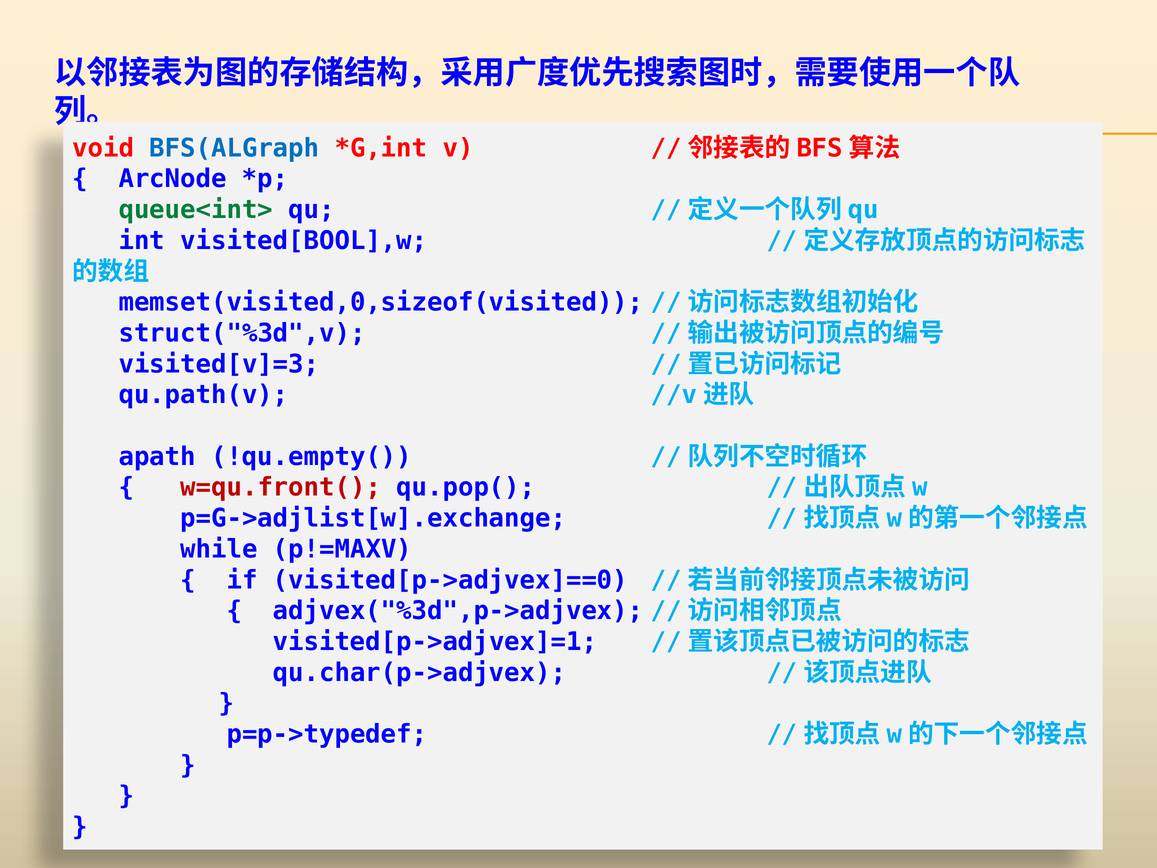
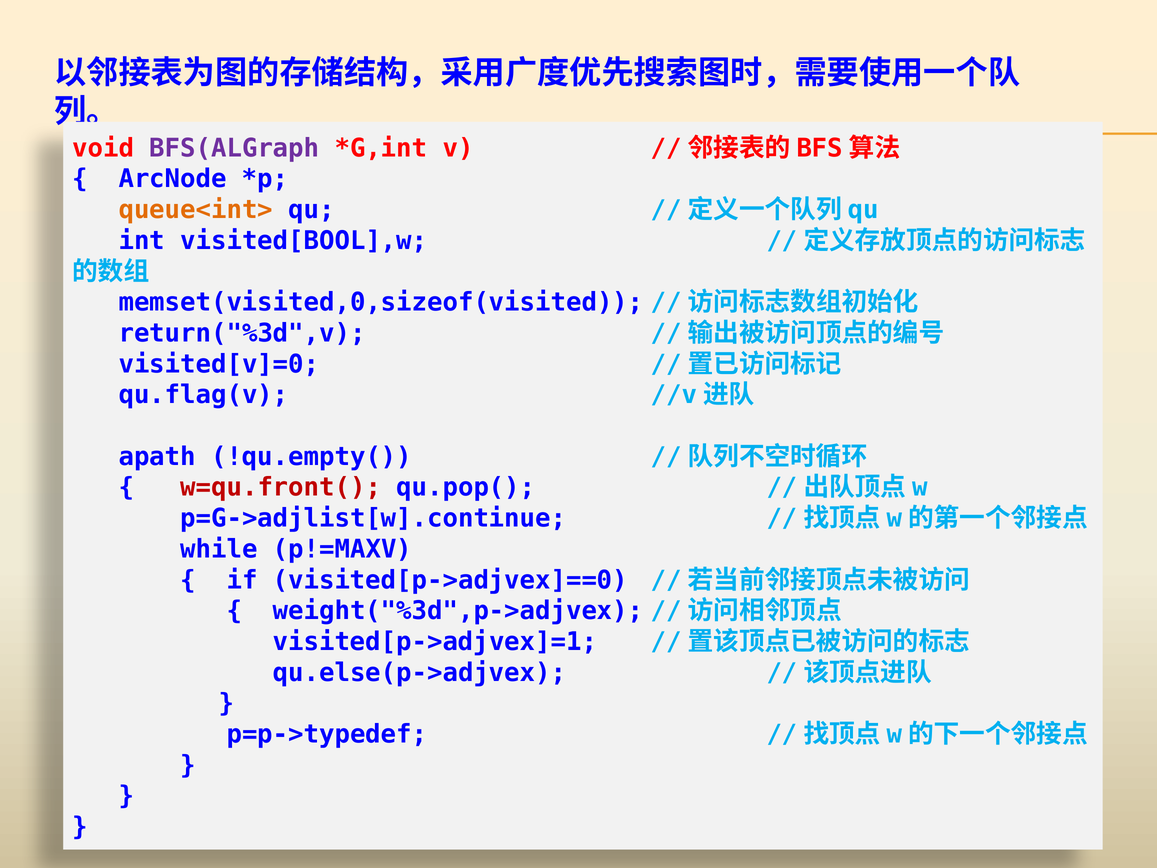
BFS(ALGraph colour: blue -> purple
queue<int> colour: green -> orange
struct("%3d",v: struct("%3d",v -> return("%3d",v
visited[v]=3: visited[v]=3 -> visited[v]=0
qu.path(v: qu.path(v -> qu.flag(v
p=G->adjlist[w].exchange: p=G->adjlist[w].exchange -> p=G->adjlist[w].continue
adjvex("%3d",p->adjvex: adjvex("%3d",p->adjvex -> weight("%3d",p->adjvex
qu.char(p->adjvex: qu.char(p->adjvex -> qu.else(p->adjvex
